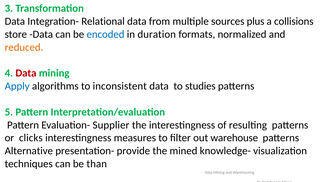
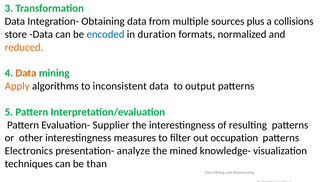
Relational: Relational -> Obtaining
Data at (26, 73) colour: red -> orange
Apply colour: blue -> orange
studies: studies -> output
clicks: clicks -> other
warehouse: warehouse -> occupation
Alternative: Alternative -> Electronics
provide: provide -> analyze
